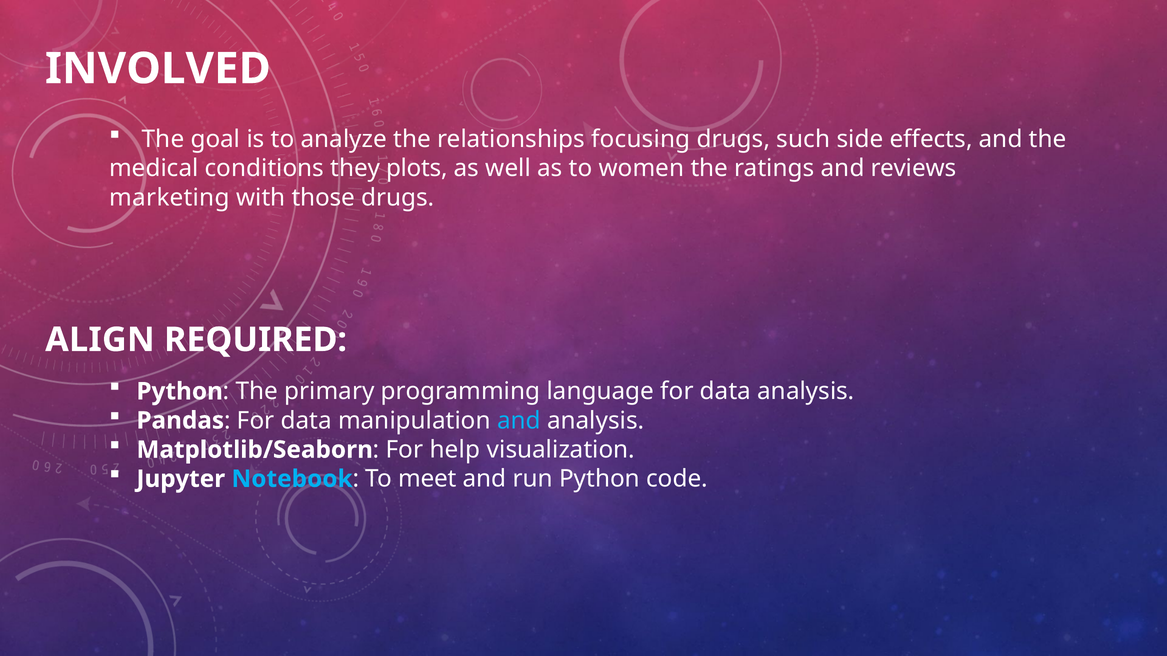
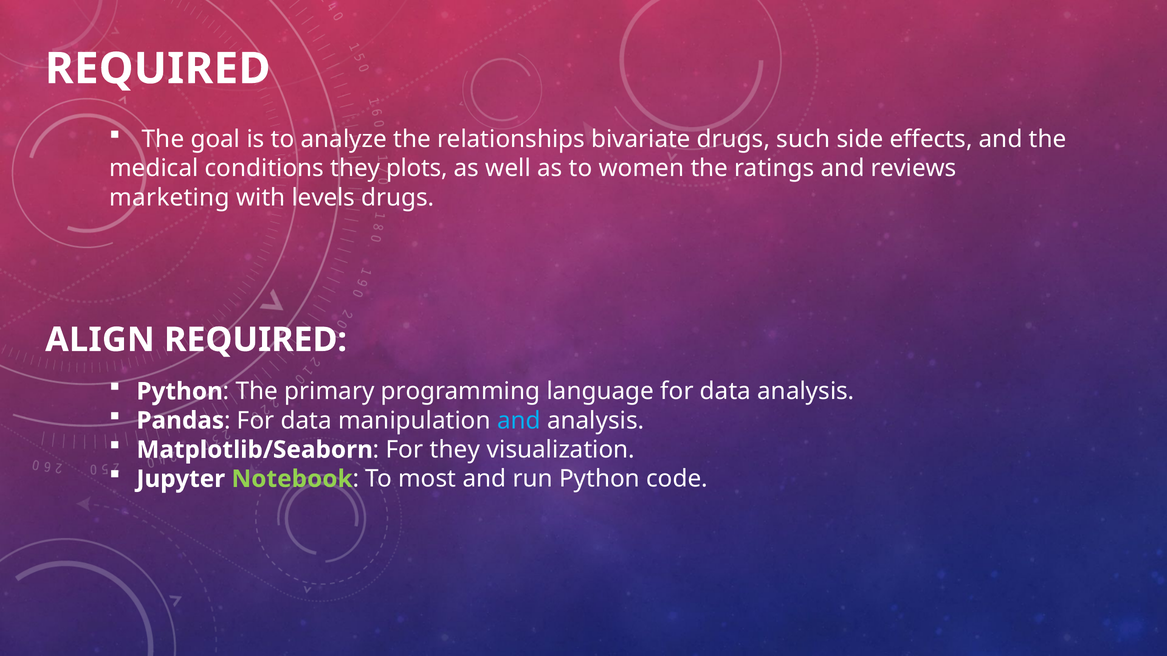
INVOLVED at (158, 69): INVOLVED -> REQUIRED
focusing: focusing -> bivariate
those: those -> levels
For help: help -> they
Notebook colour: light blue -> light green
meet: meet -> most
